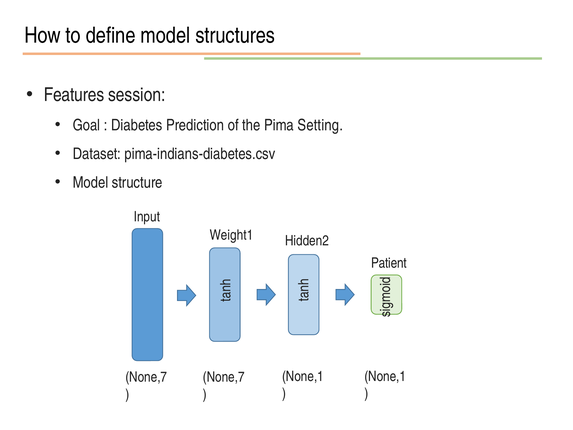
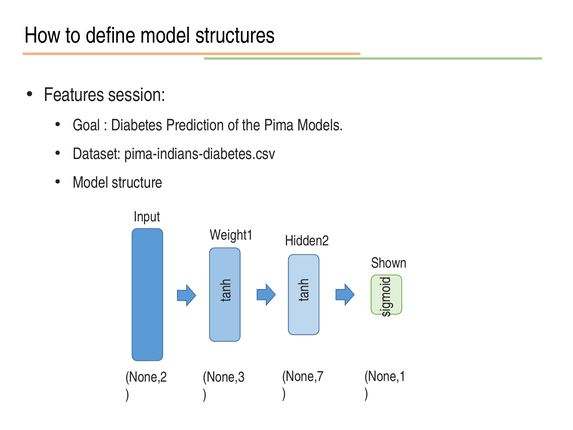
Setting: Setting -> Models
Patient: Patient -> Shown
None,1 at (303, 376): None,1 -> None,7
None,7 at (146, 377): None,7 -> None,2
None,7 at (224, 377): None,7 -> None,3
